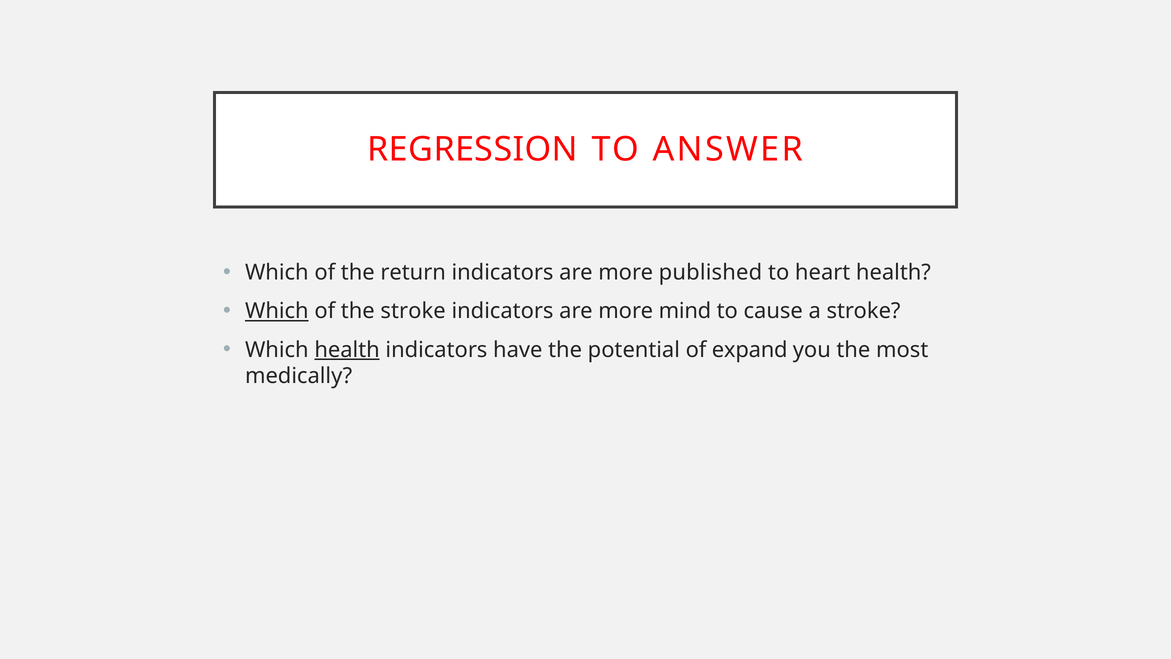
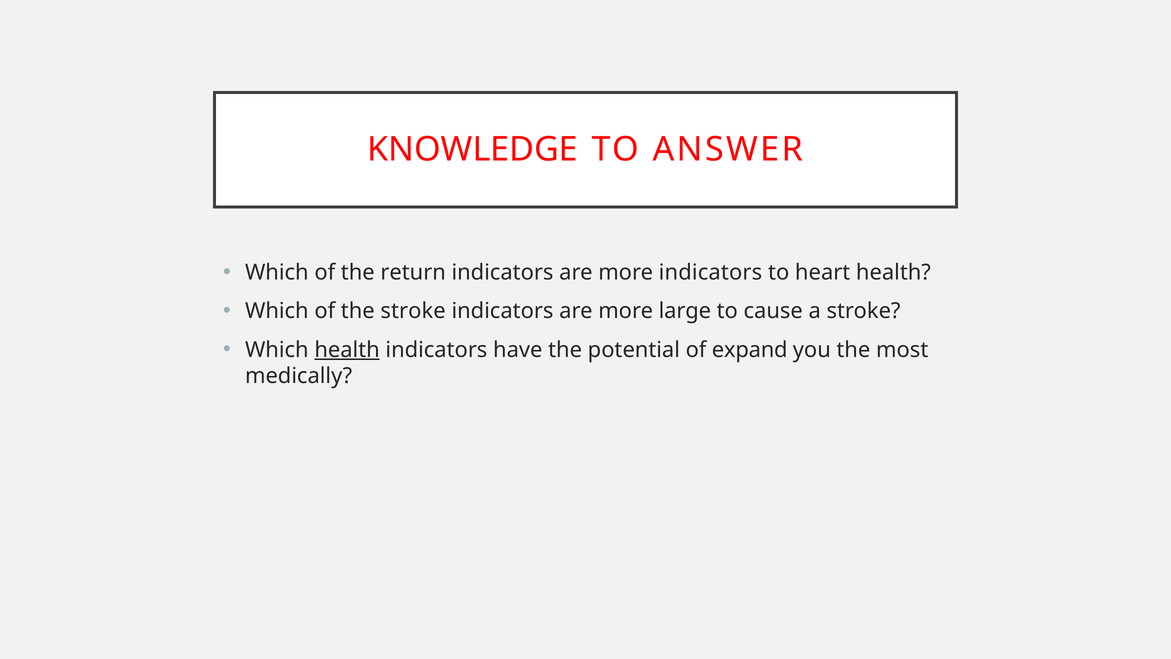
REGRESSION: REGRESSION -> KNOWLEDGE
more published: published -> indicators
Which at (277, 311) underline: present -> none
mind: mind -> large
